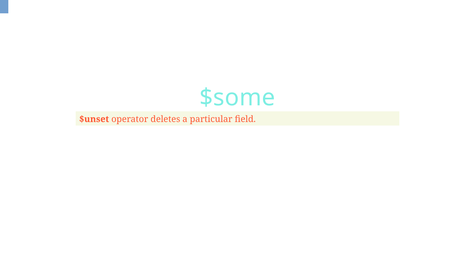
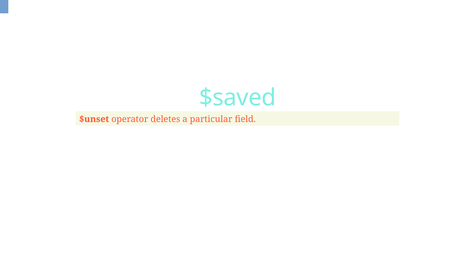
$some: $some -> $saved
